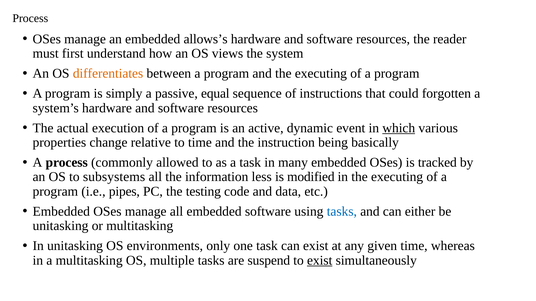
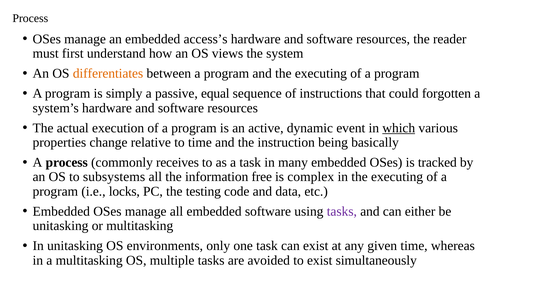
allows’s: allows’s -> access’s
allowed: allowed -> receives
less: less -> free
modified: modified -> complex
pipes: pipes -> locks
tasks at (342, 212) colour: blue -> purple
suspend: suspend -> avoided
exist at (320, 261) underline: present -> none
